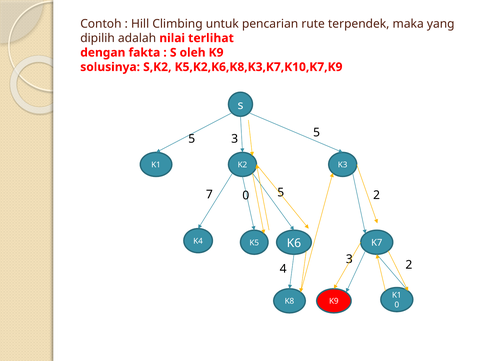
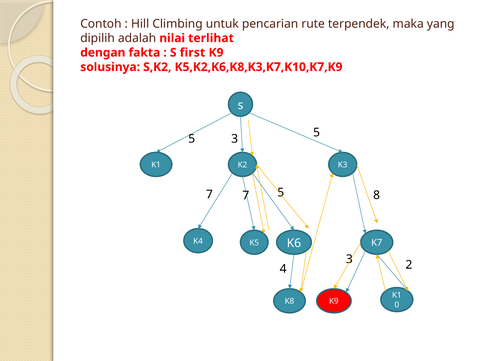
oleh: oleh -> first
7 0: 0 -> 7
5 2: 2 -> 8
